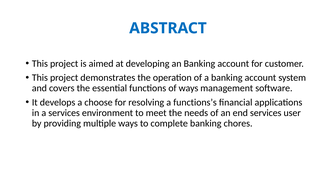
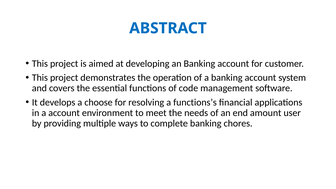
of ways: ways -> code
a services: services -> account
end services: services -> amount
